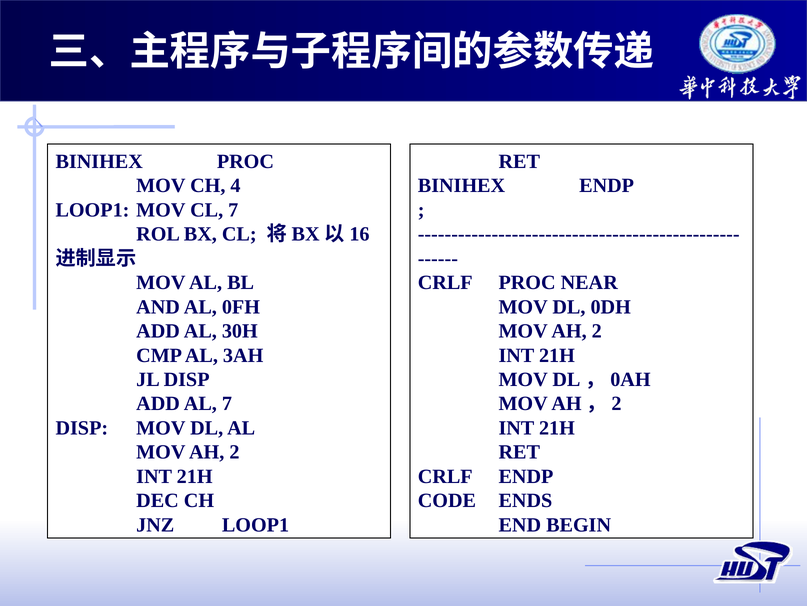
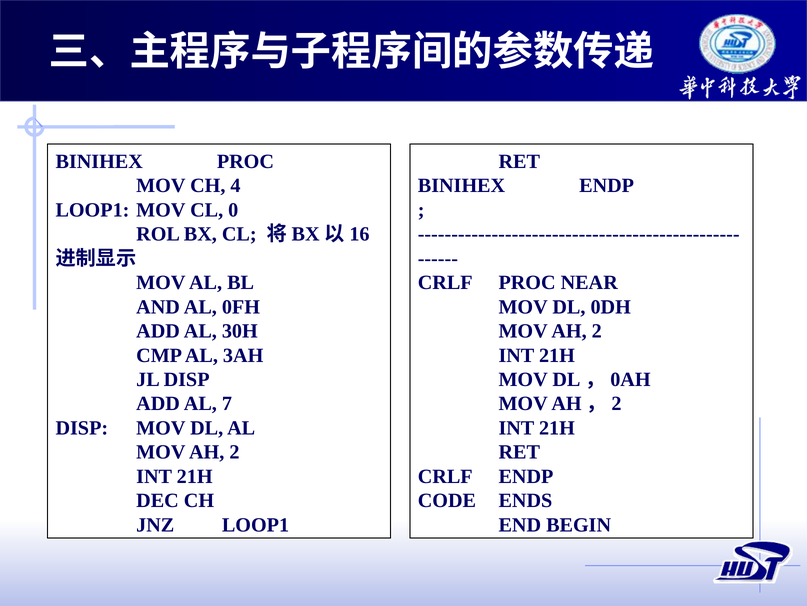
CL 7: 7 -> 0
